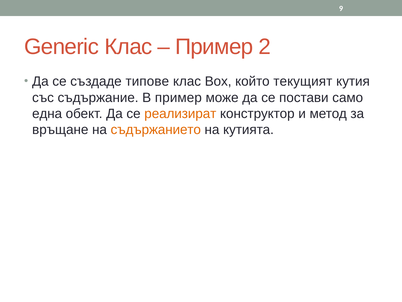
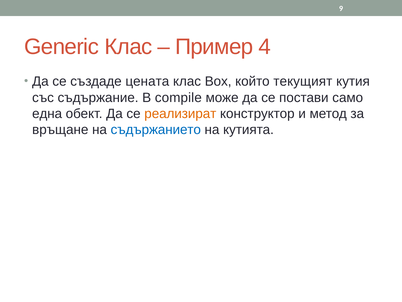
2: 2 -> 4
типове: типове -> цената
В пример: пример -> compile
съдържанието colour: orange -> blue
